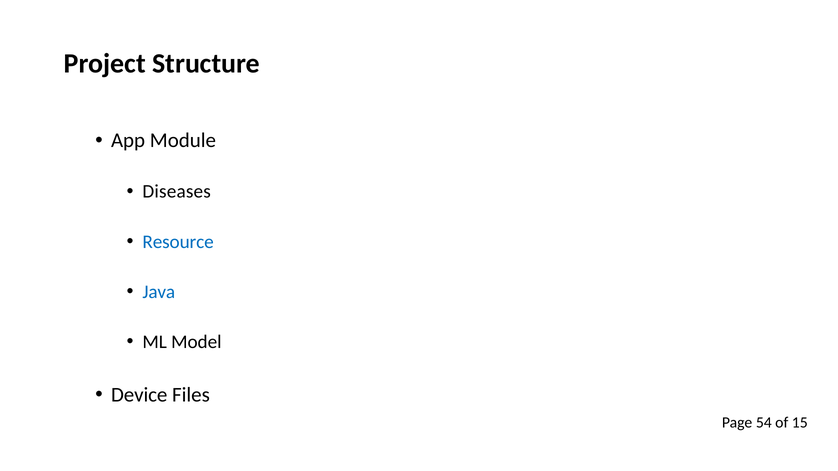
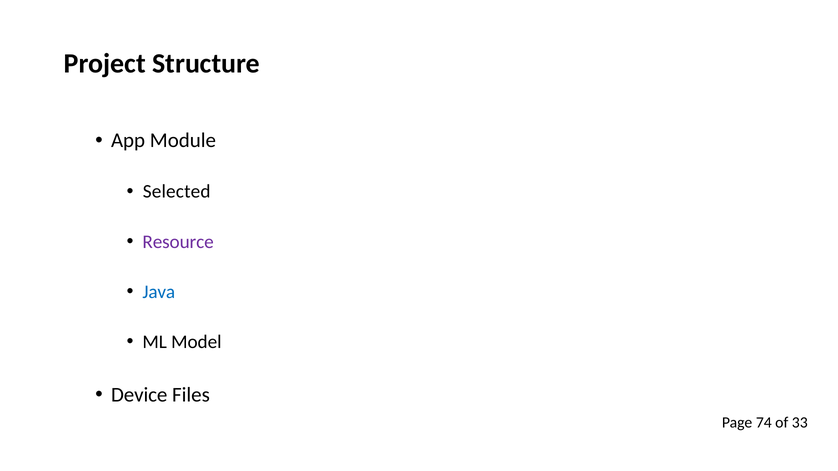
Diseases: Diseases -> Selected
Resource colour: blue -> purple
54: 54 -> 74
15: 15 -> 33
